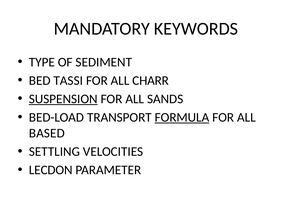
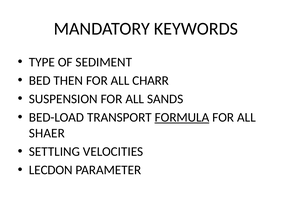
TASSI: TASSI -> THEN
SUSPENSION underline: present -> none
BASED: BASED -> SHAER
